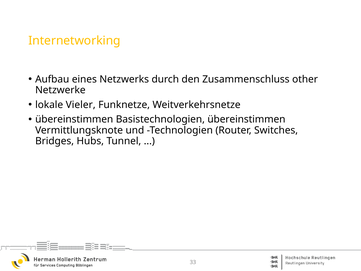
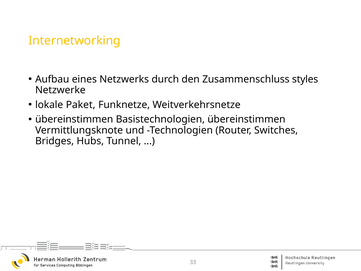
other: other -> styles
Vieler: Vieler -> Paket
